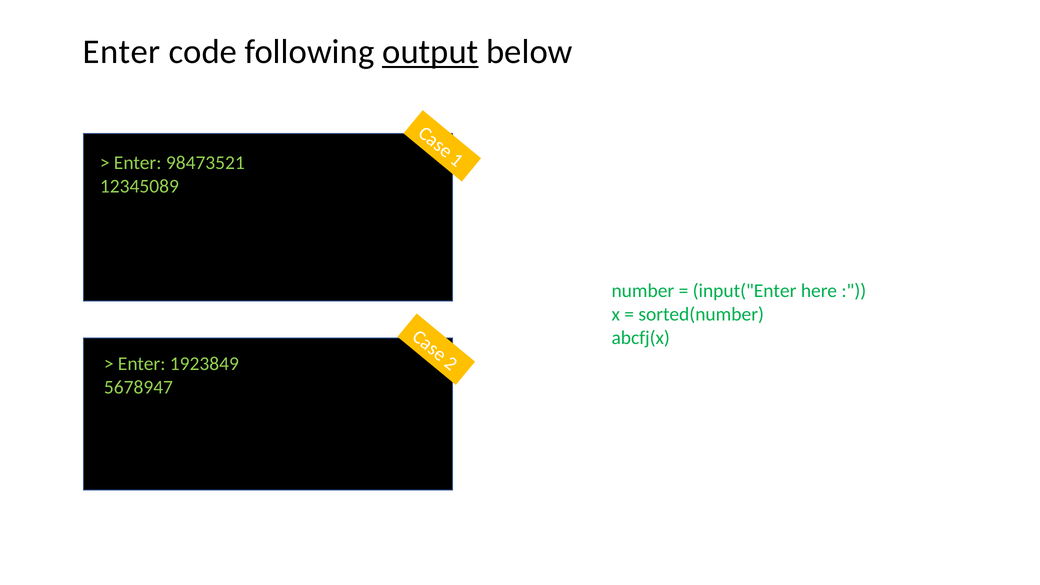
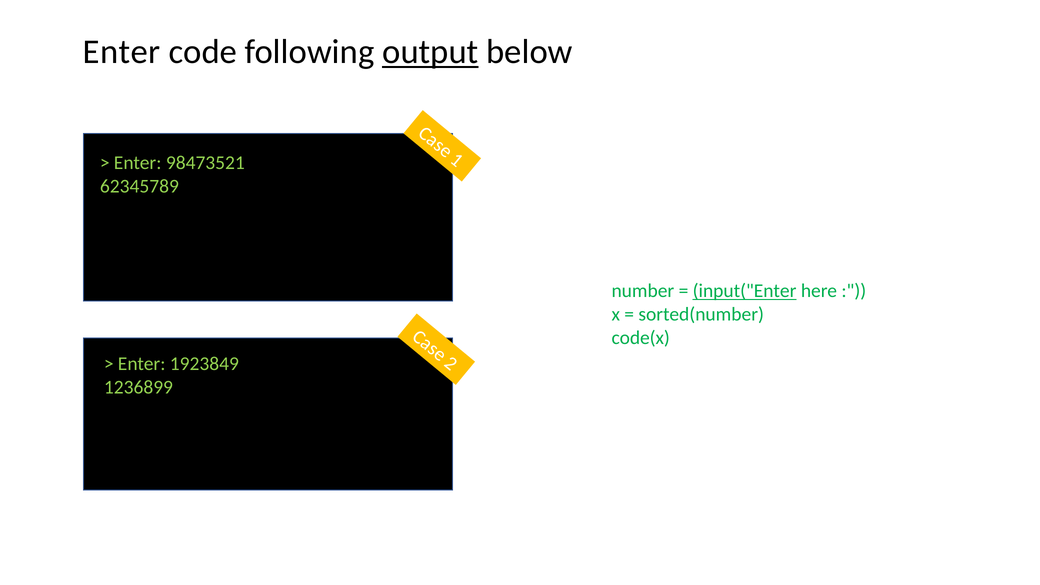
12345089: 12345089 -> 62345789
input("Enter underline: none -> present
abcfj(x: abcfj(x -> code(x
5678947: 5678947 -> 1236899
